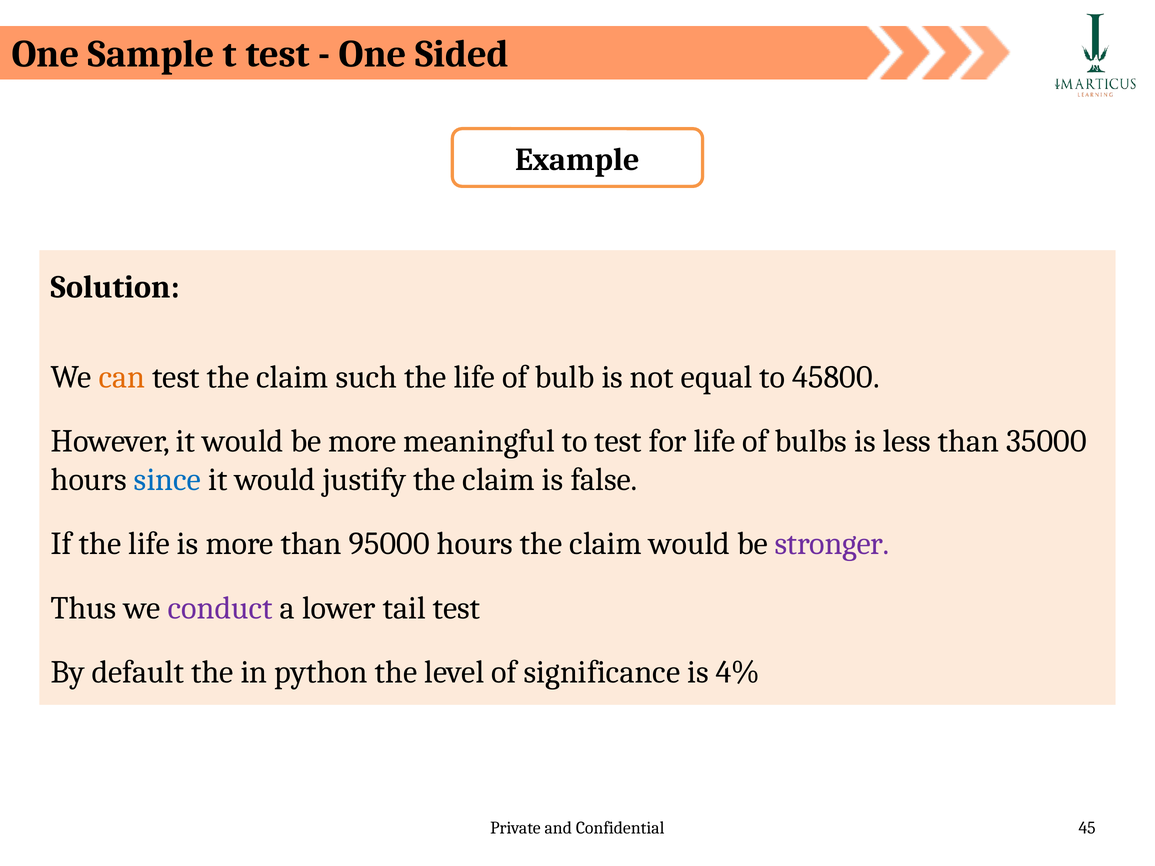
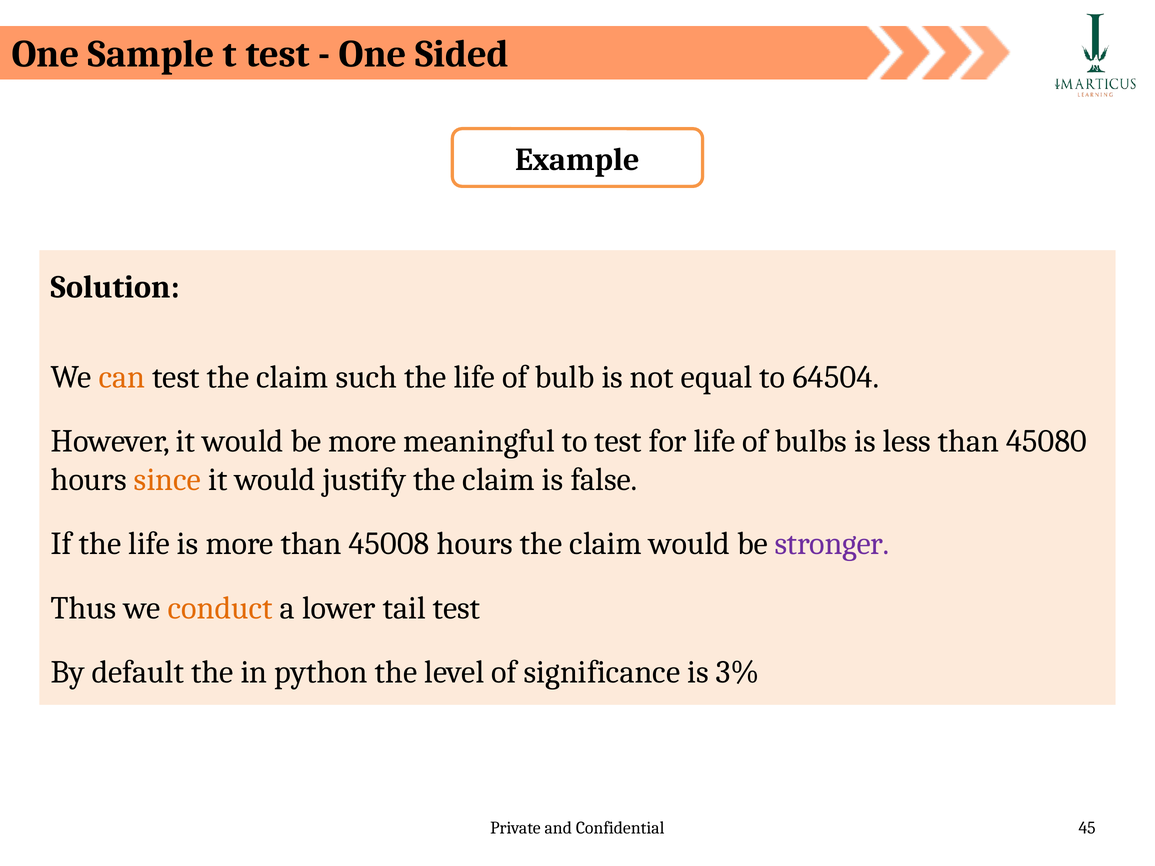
45800: 45800 -> 64504
35000: 35000 -> 45080
since colour: blue -> orange
95000: 95000 -> 45008
conduct colour: purple -> orange
4%: 4% -> 3%
